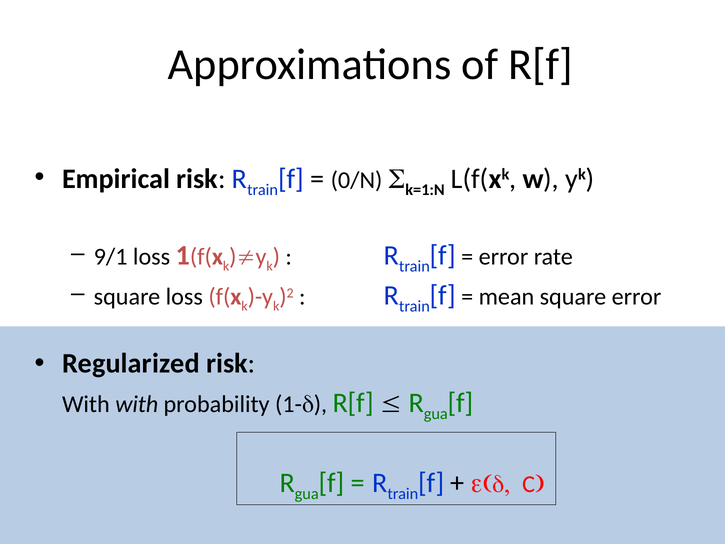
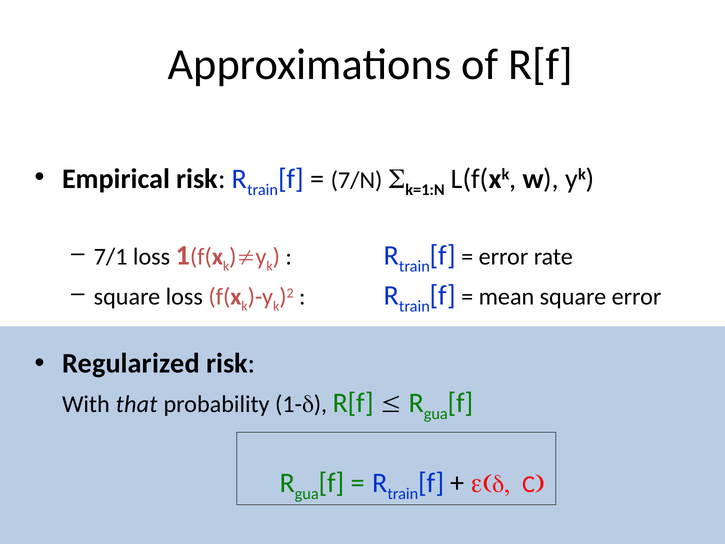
0/N: 0/N -> 7/N
9/1: 9/1 -> 7/1
With with: with -> that
